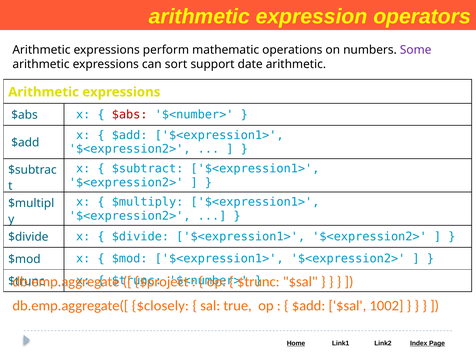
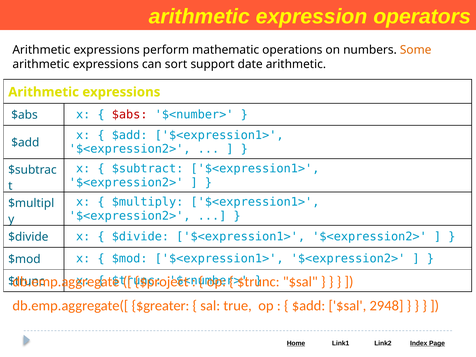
Some colour: purple -> orange
$closely: $closely -> $greater
1002: 1002 -> 2948
